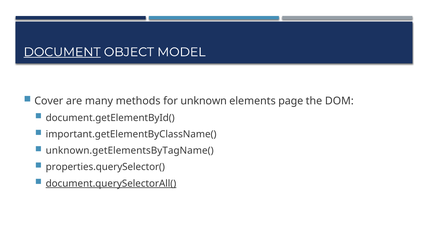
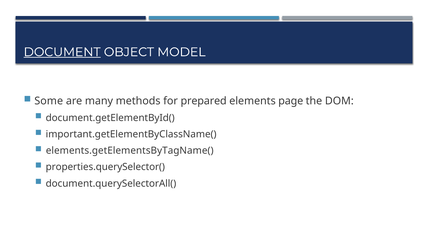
Cover: Cover -> Some
unknown: unknown -> prepared
unknown.getElementsByTagName(: unknown.getElementsByTagName( -> elements.getElementsByTagName(
document.querySelectorAll( underline: present -> none
